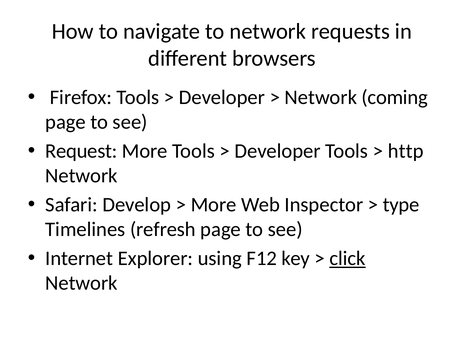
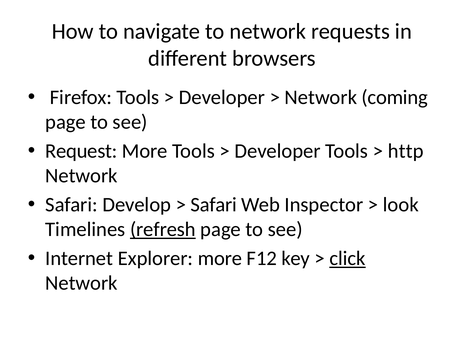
More at (214, 205): More -> Safari
type: type -> look
refresh underline: none -> present
Explorer using: using -> more
